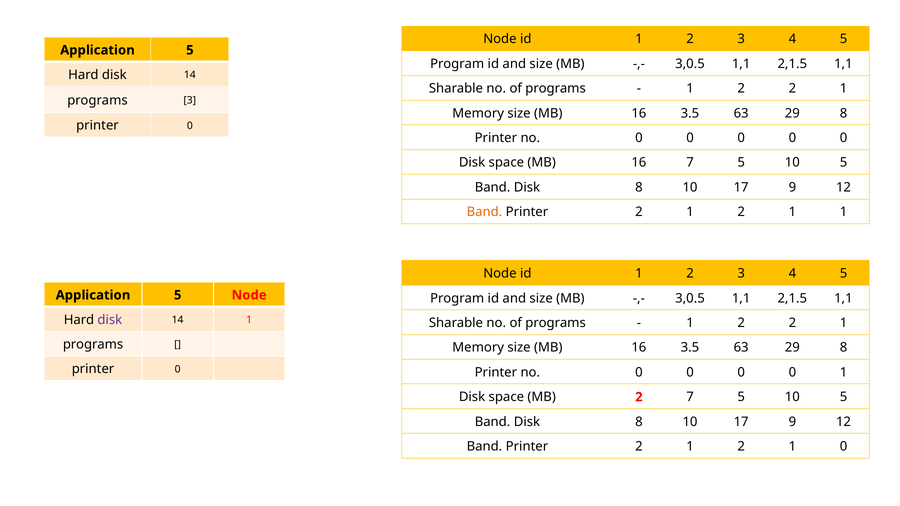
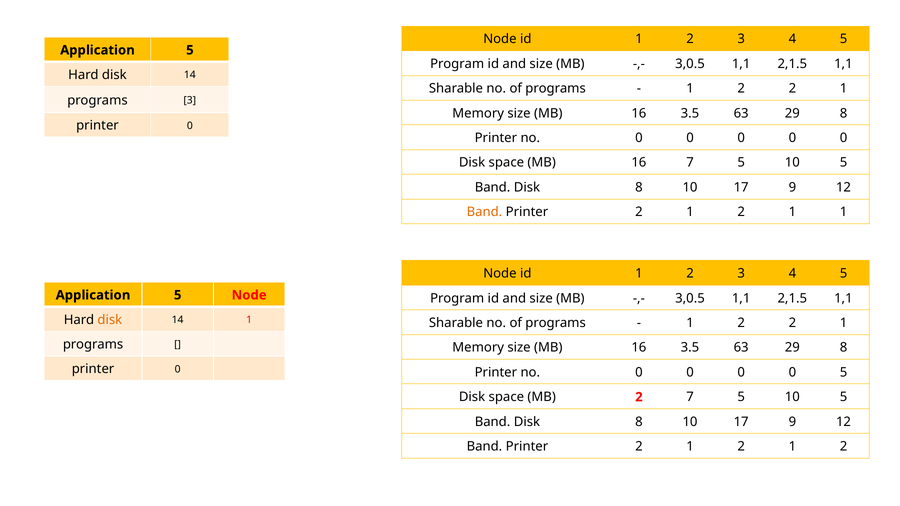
disk at (110, 320) colour: purple -> orange
0 1: 1 -> 5
1 2 1 0: 0 -> 2
